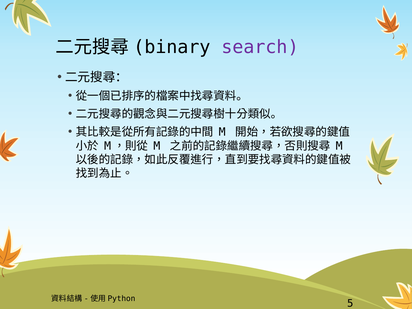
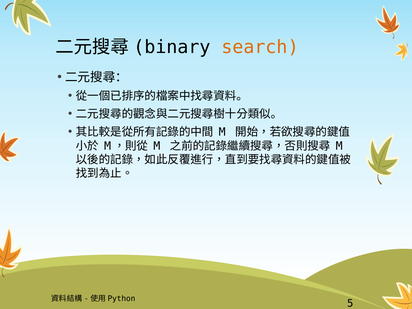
search colour: purple -> orange
